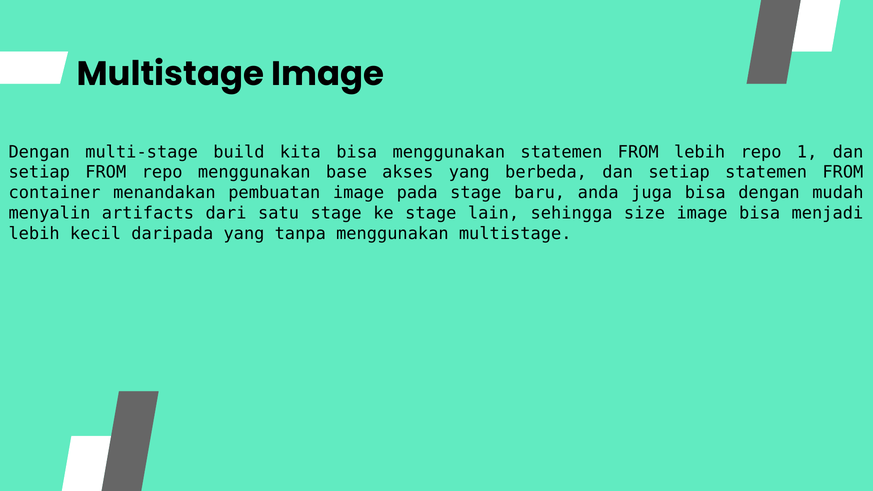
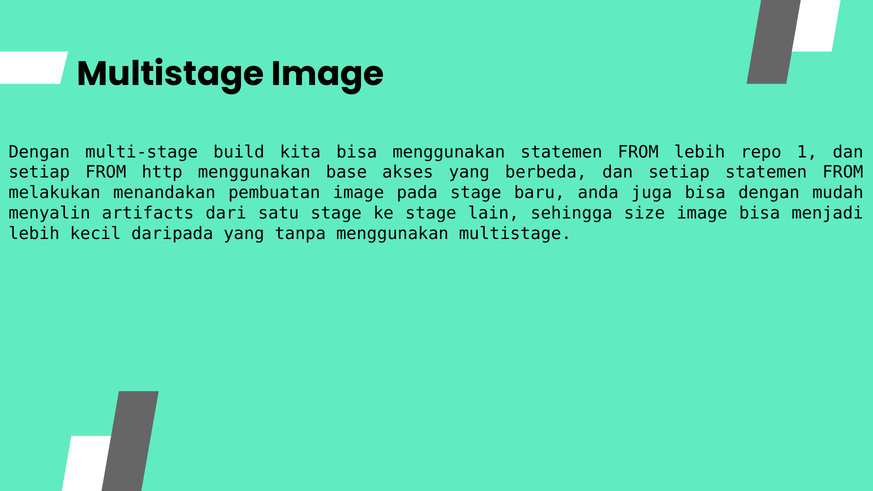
FROM repo: repo -> http
container: container -> melakukan
